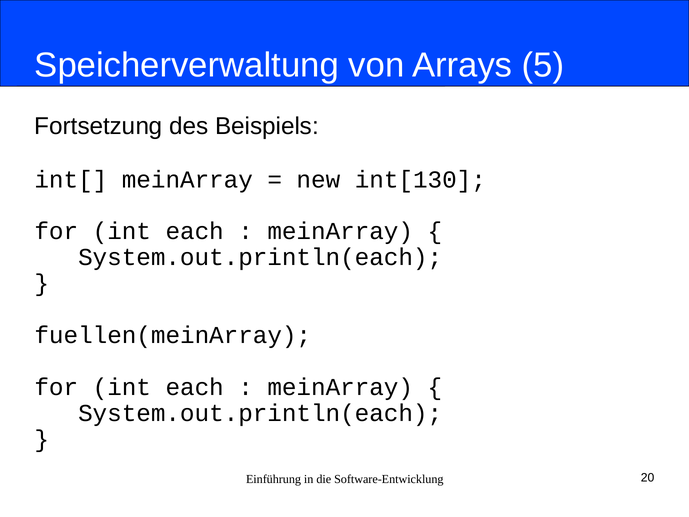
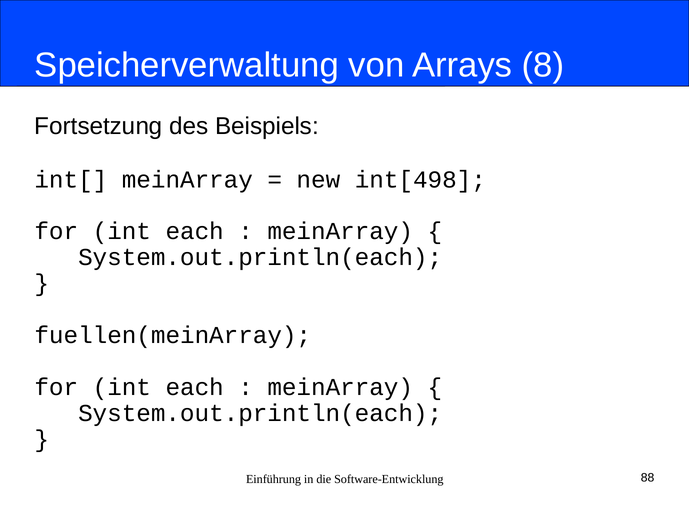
5: 5 -> 8
int[130: int[130 -> int[498
20: 20 -> 88
